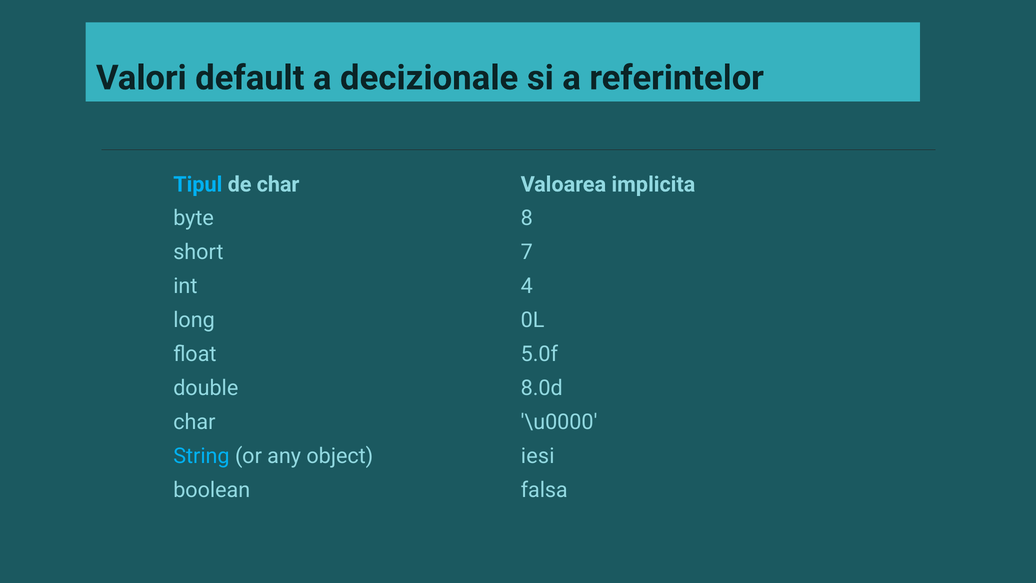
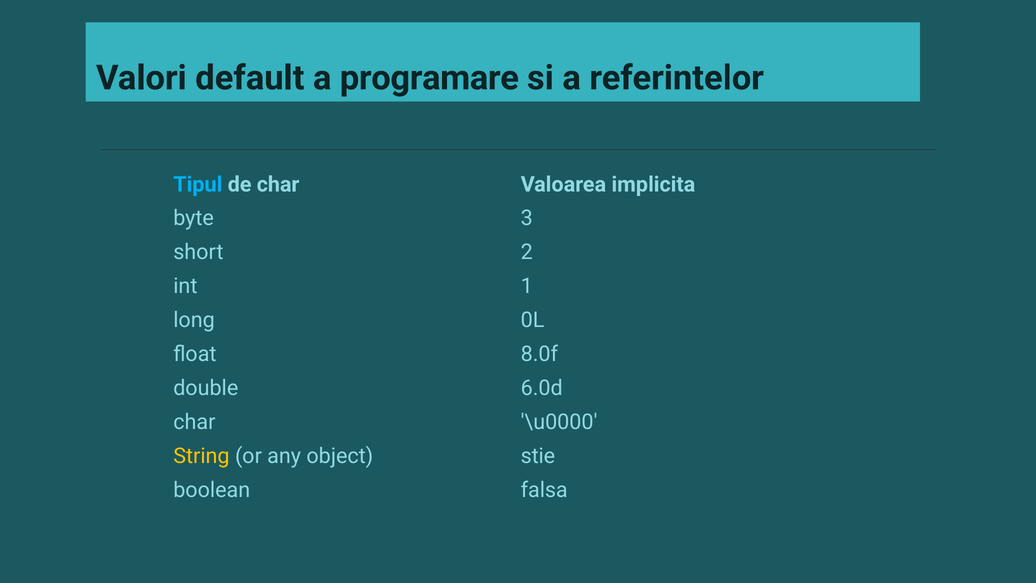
decizionale: decizionale -> programare
8: 8 -> 3
7: 7 -> 2
4: 4 -> 1
5.0f: 5.0f -> 8.0f
8.0d: 8.0d -> 6.0d
String colour: light blue -> yellow
iesi: iesi -> stie
